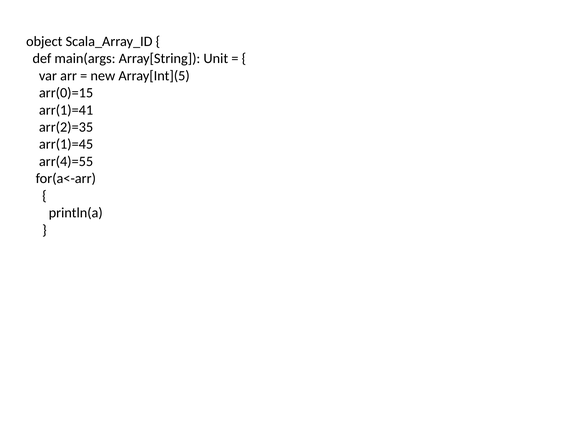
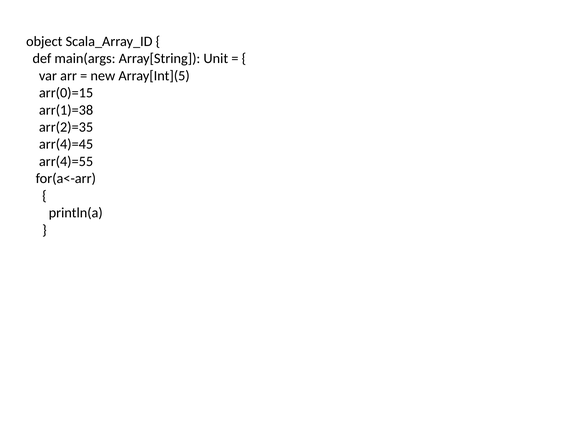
arr(1)=41: arr(1)=41 -> arr(1)=38
arr(1)=45: arr(1)=45 -> arr(4)=45
